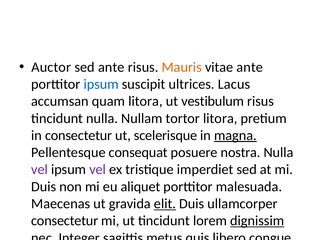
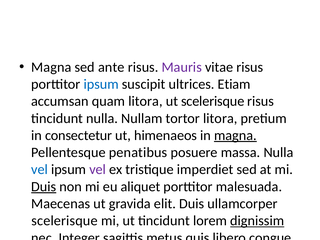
Auctor at (51, 67): Auctor -> Magna
Mauris colour: orange -> purple
vitae ante: ante -> risus
Lacus: Lacus -> Etiam
ut vestibulum: vestibulum -> scelerisque
scelerisque: scelerisque -> himenaeos
consequat: consequat -> penatibus
nostra: nostra -> massa
vel at (40, 170) colour: purple -> blue
Duis at (44, 187) underline: none -> present
elit underline: present -> none
consectetur at (65, 221): consectetur -> scelerisque
